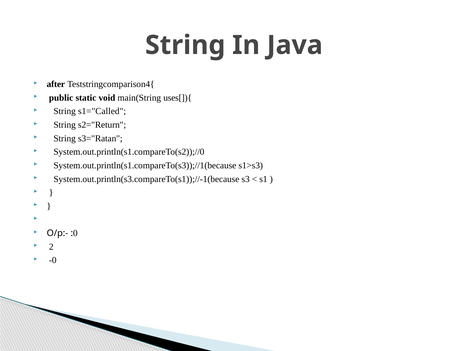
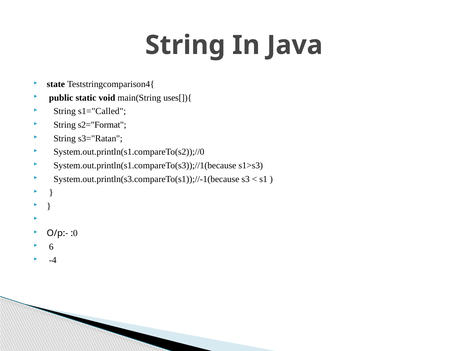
after: after -> state
s2="Return: s2="Return -> s2="Format
2: 2 -> 6
-0: -0 -> -4
